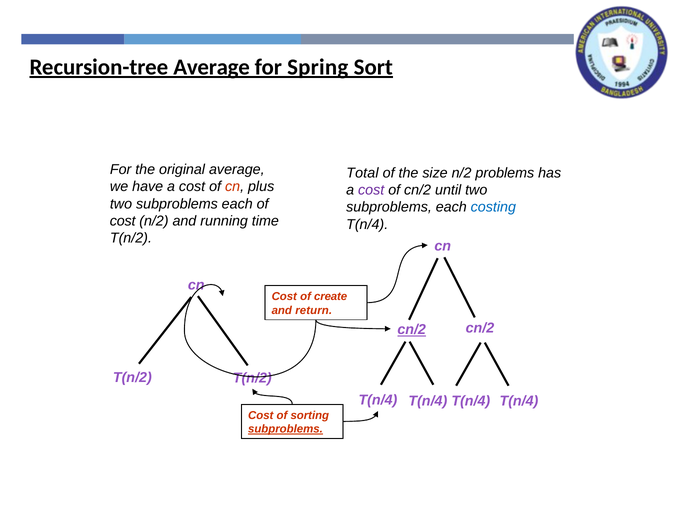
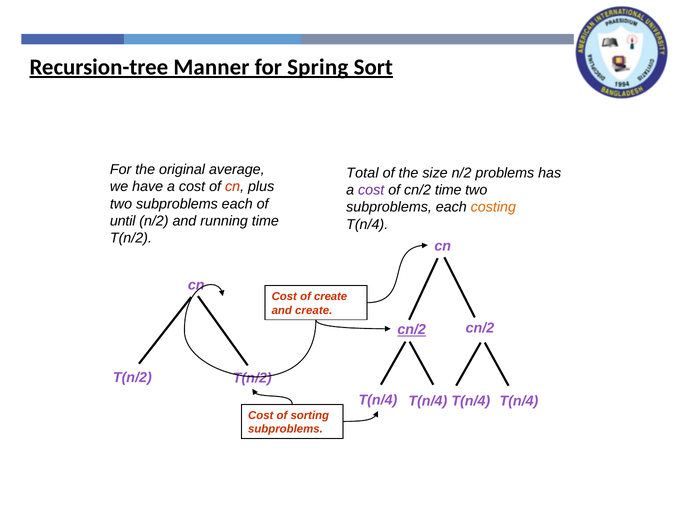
Recursion-tree Average: Average -> Manner
cn/2 until: until -> time
costing colour: blue -> orange
cost at (123, 221): cost -> until
and return: return -> create
subproblems at (285, 429) underline: present -> none
